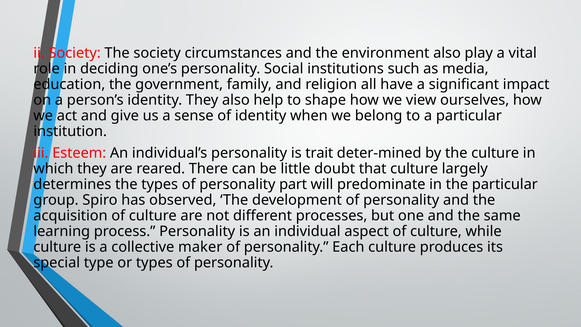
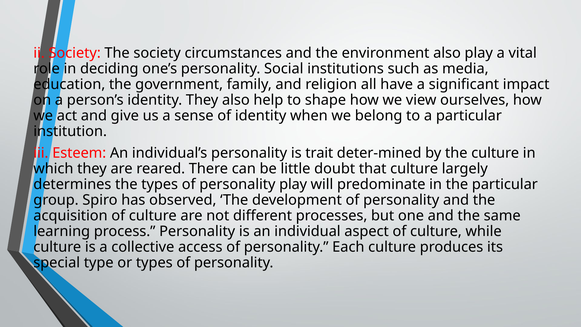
personality part: part -> play
maker: maker -> access
